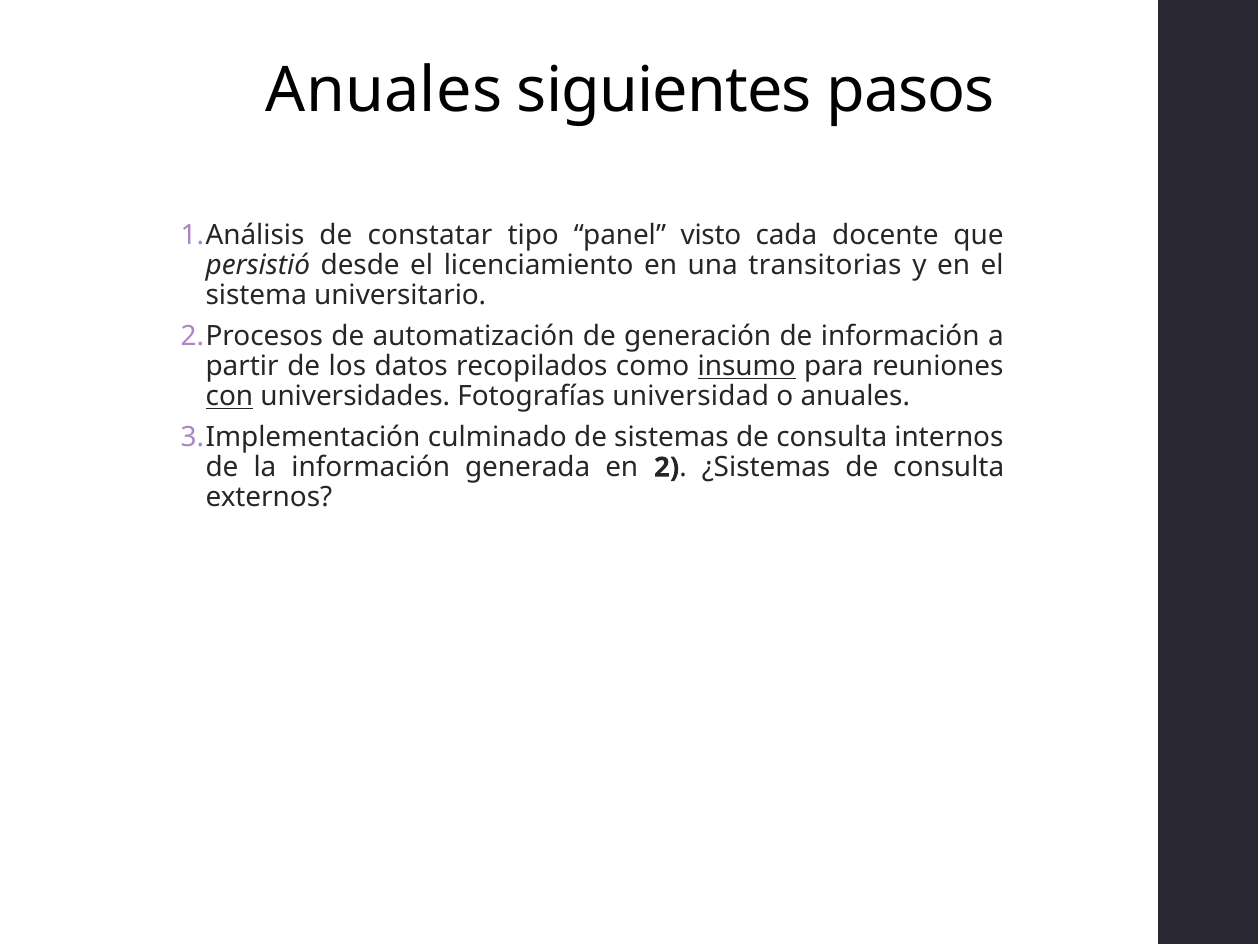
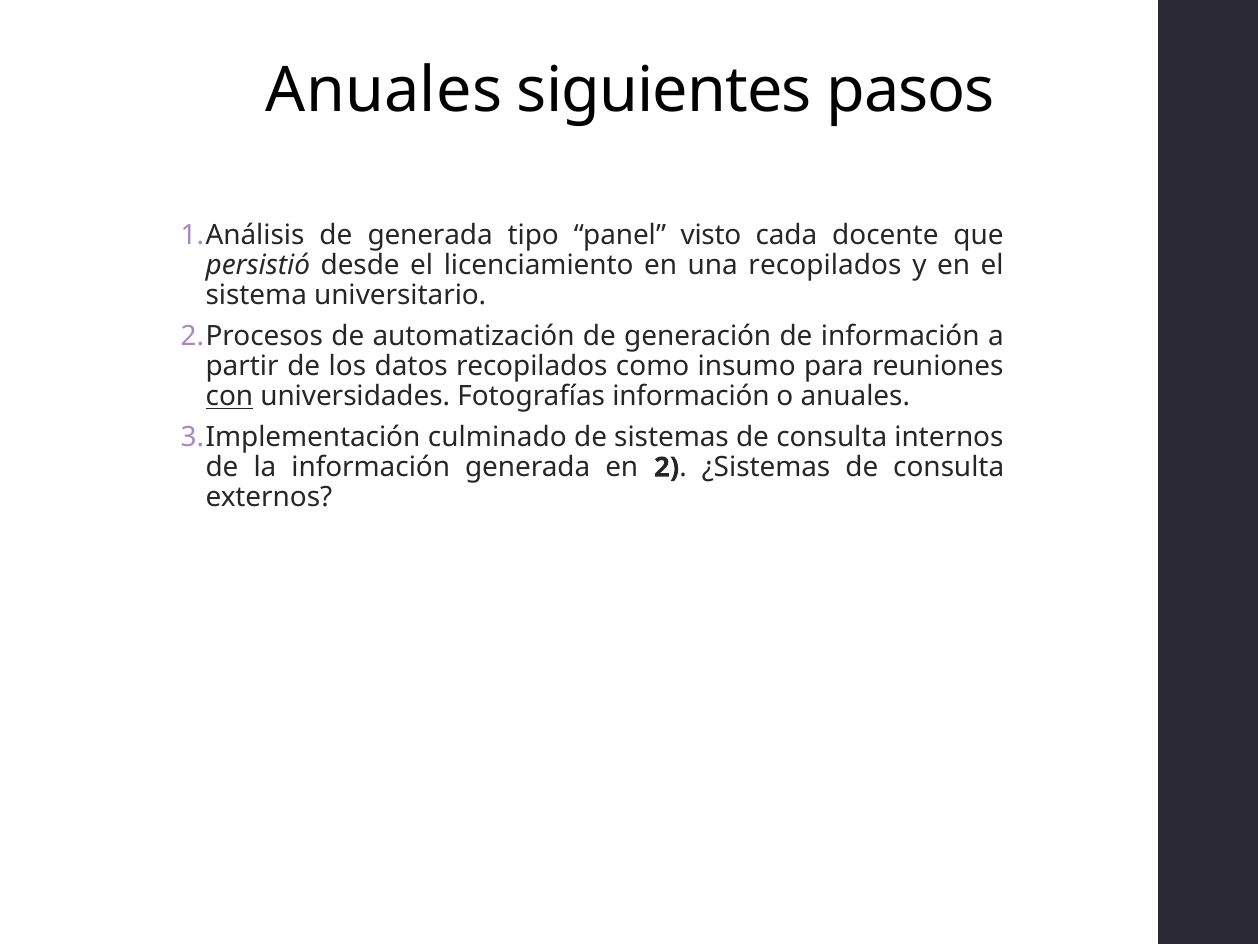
de constatar: constatar -> generada
una transitorias: transitorias -> recopilados
insumo underline: present -> none
Fotografías universidad: universidad -> información
